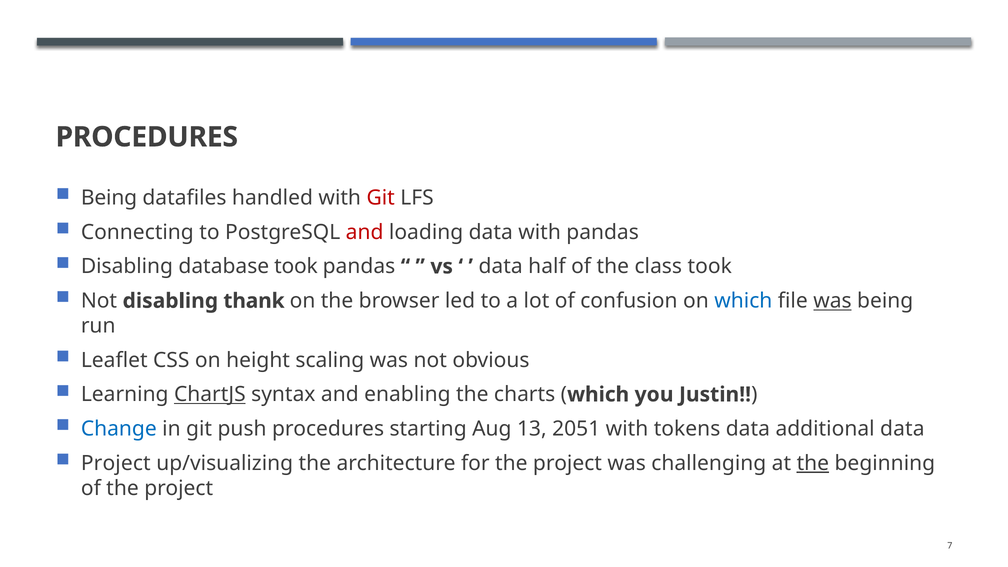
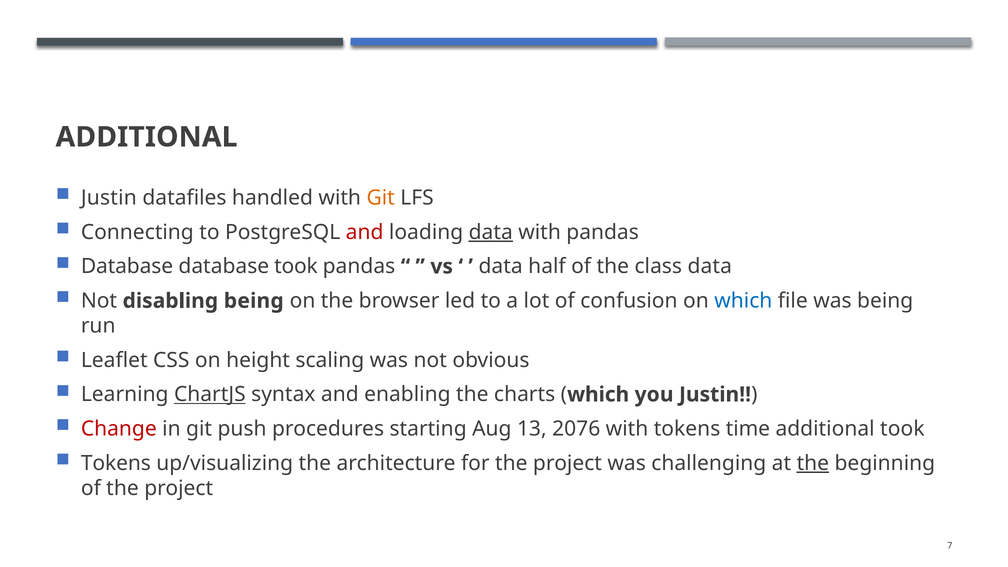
PROCEDURES at (147, 137): PROCEDURES -> ADDITIONAL
Being at (109, 198): Being -> Justin
Git at (381, 198) colour: red -> orange
data at (491, 232) underline: none -> present
Disabling at (127, 267): Disabling -> Database
class took: took -> data
disabling thank: thank -> being
was at (832, 301) underline: present -> none
Change colour: blue -> red
2051: 2051 -> 2076
tokens data: data -> time
additional data: data -> took
Project at (116, 463): Project -> Tokens
